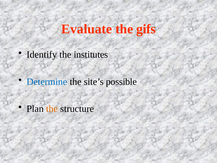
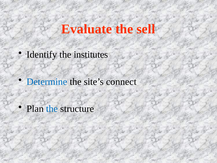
gifs: gifs -> sell
possible: possible -> connect
the at (52, 109) colour: orange -> blue
